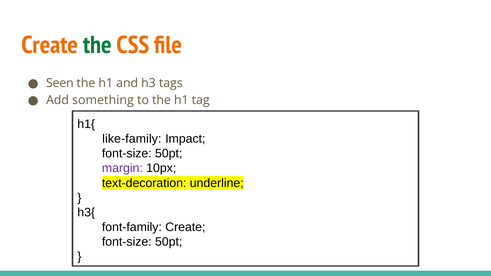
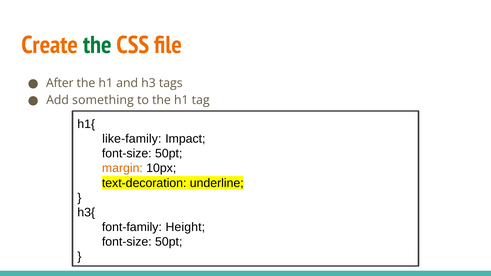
Seen: Seen -> After
margin colour: purple -> orange
font-family Create: Create -> Height
